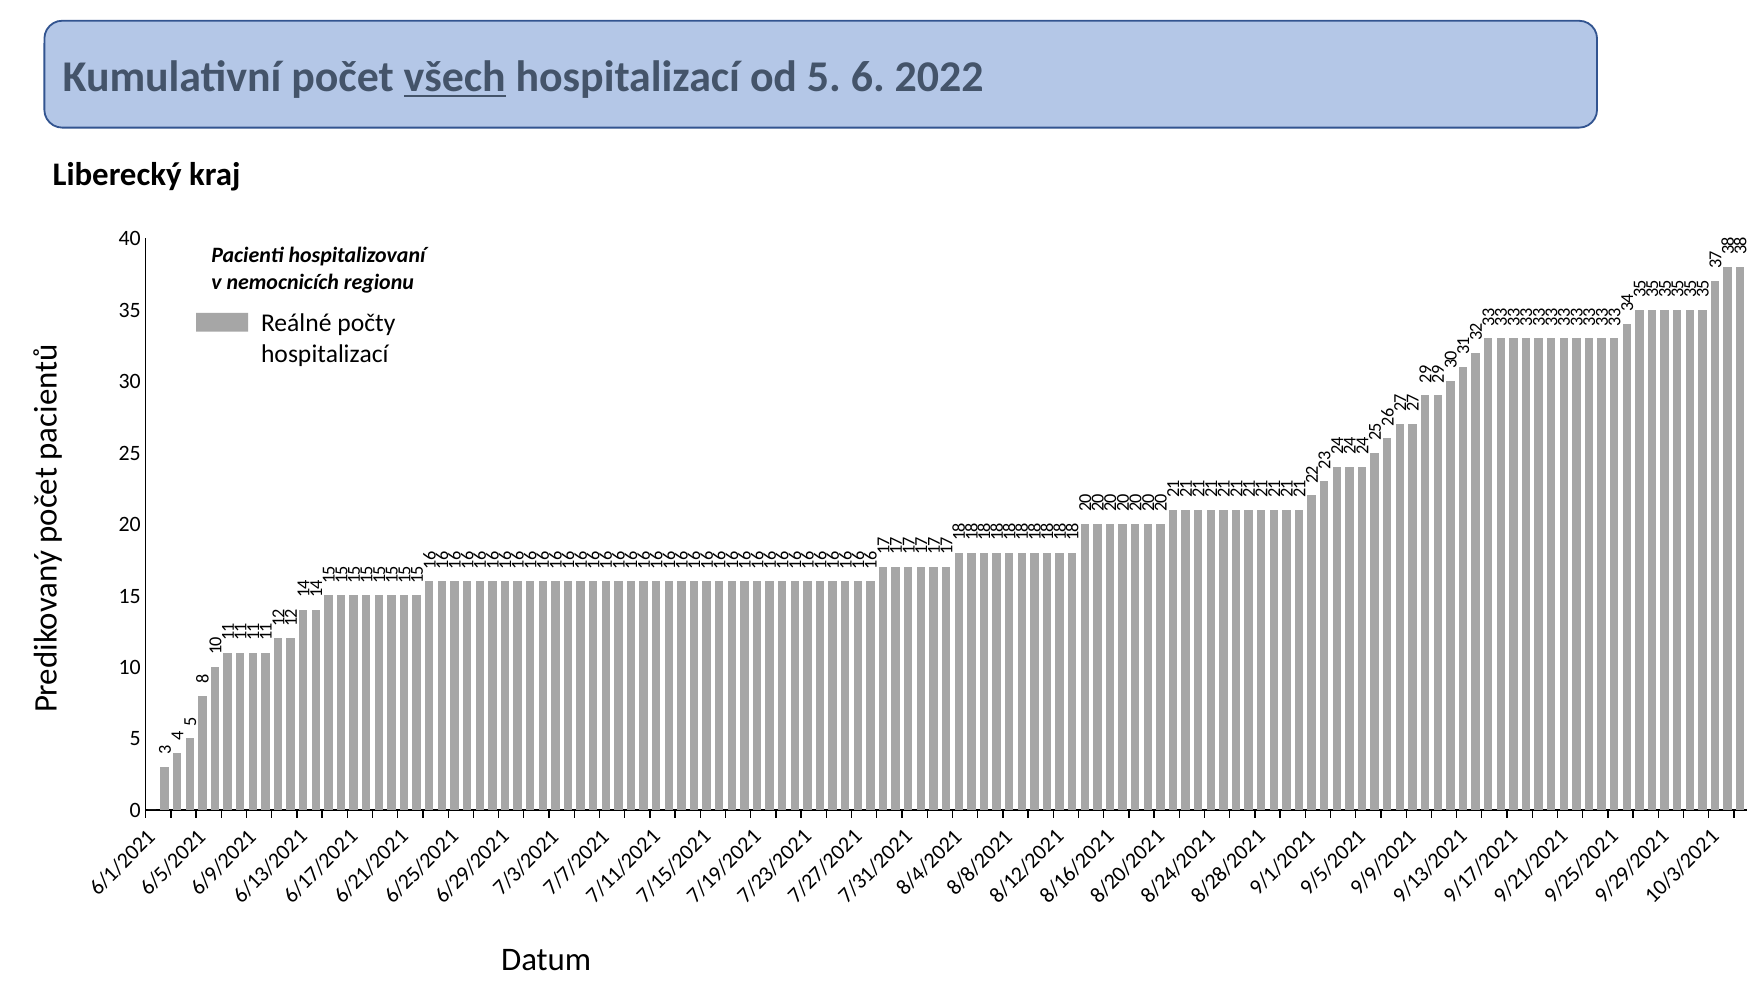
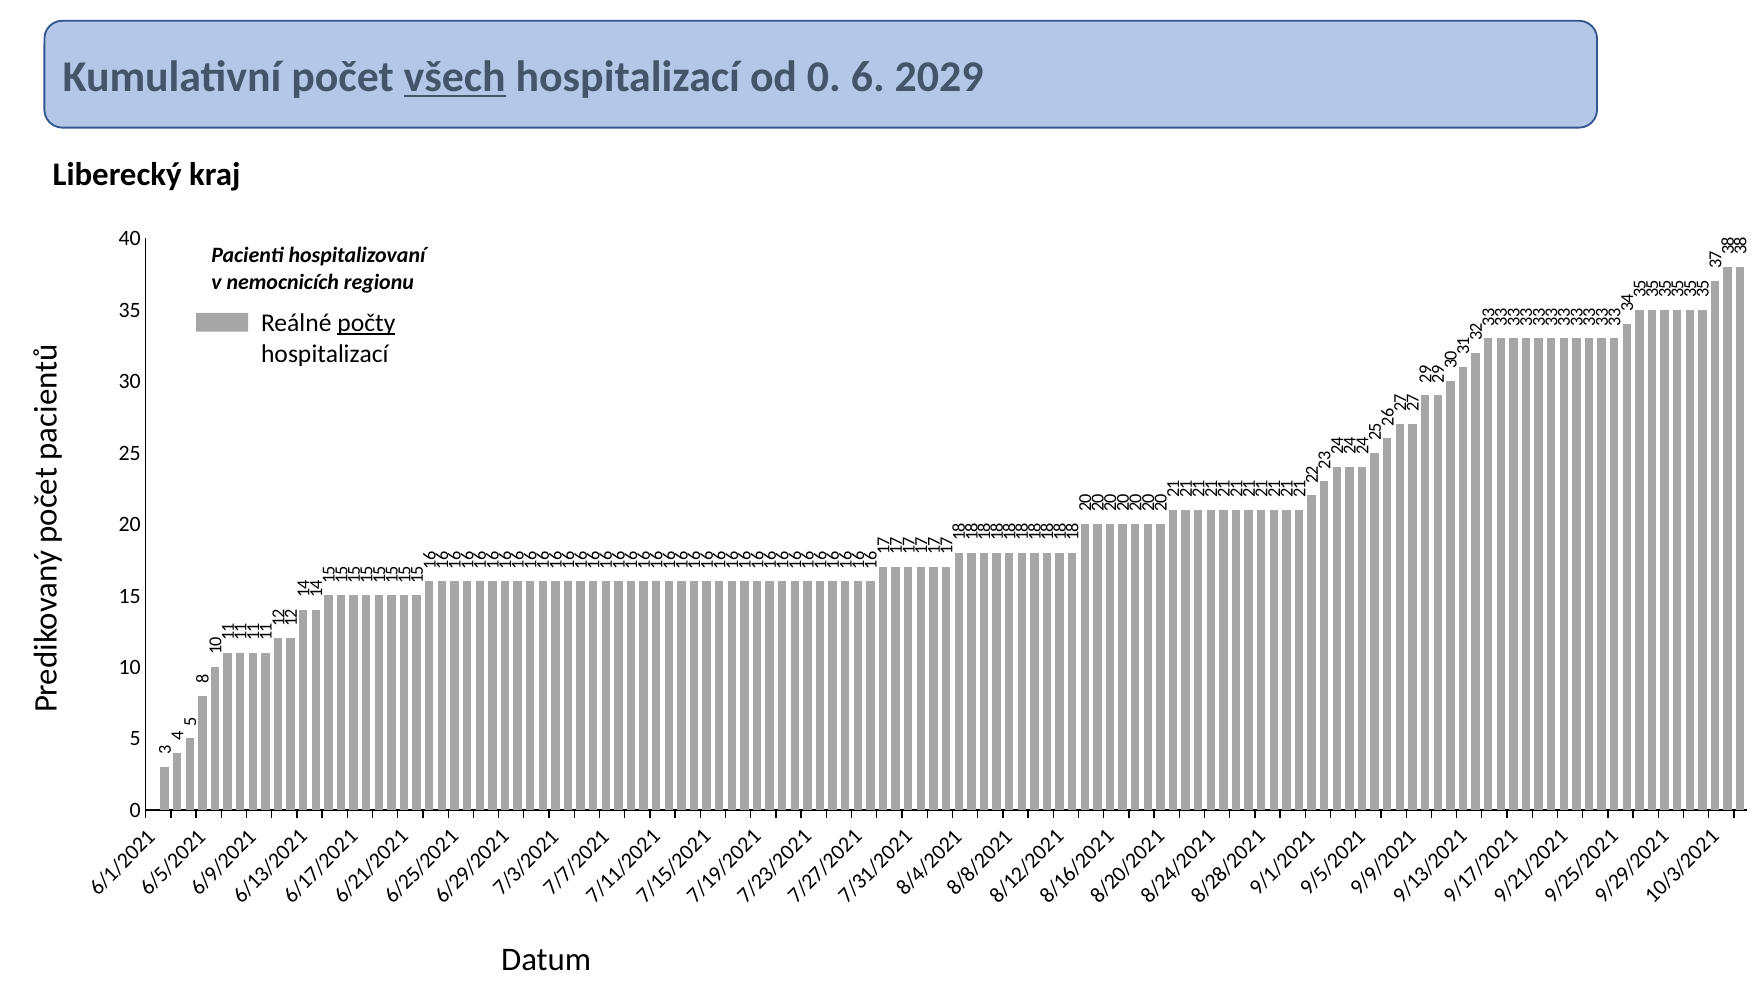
od 5: 5 -> 0
2022: 2022 -> 2029
počty underline: none -> present
